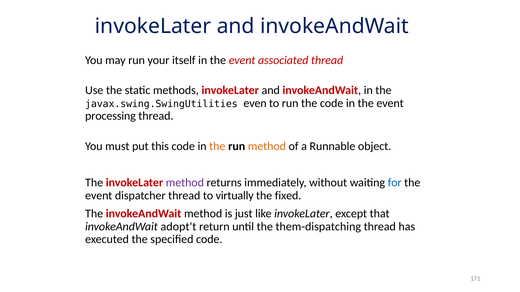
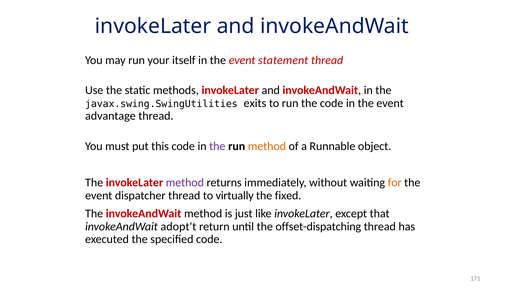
associated: associated -> statement
even: even -> exits
processing: processing -> advantage
the at (217, 146) colour: orange -> purple
for colour: blue -> orange
them-dispatching: them-dispatching -> offset-dispatching
